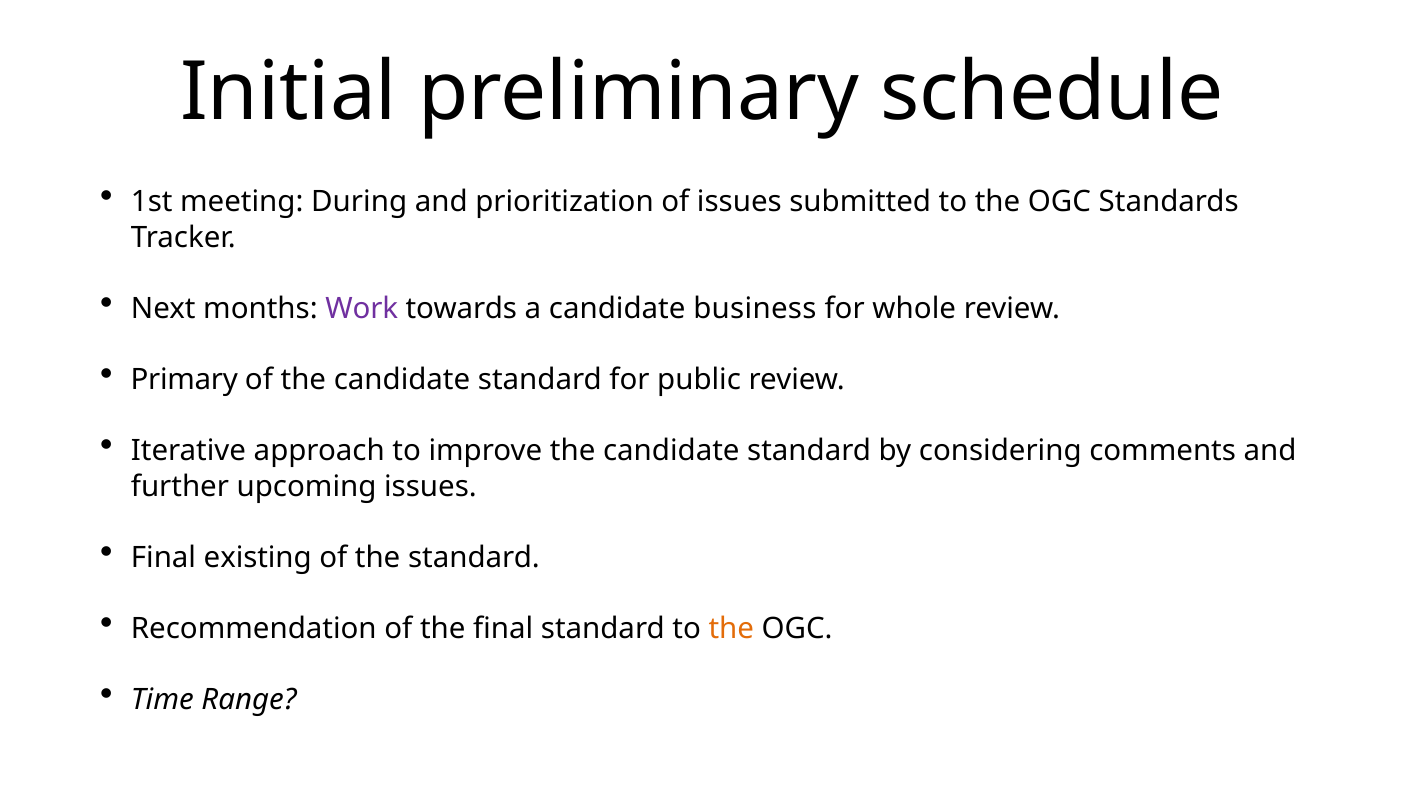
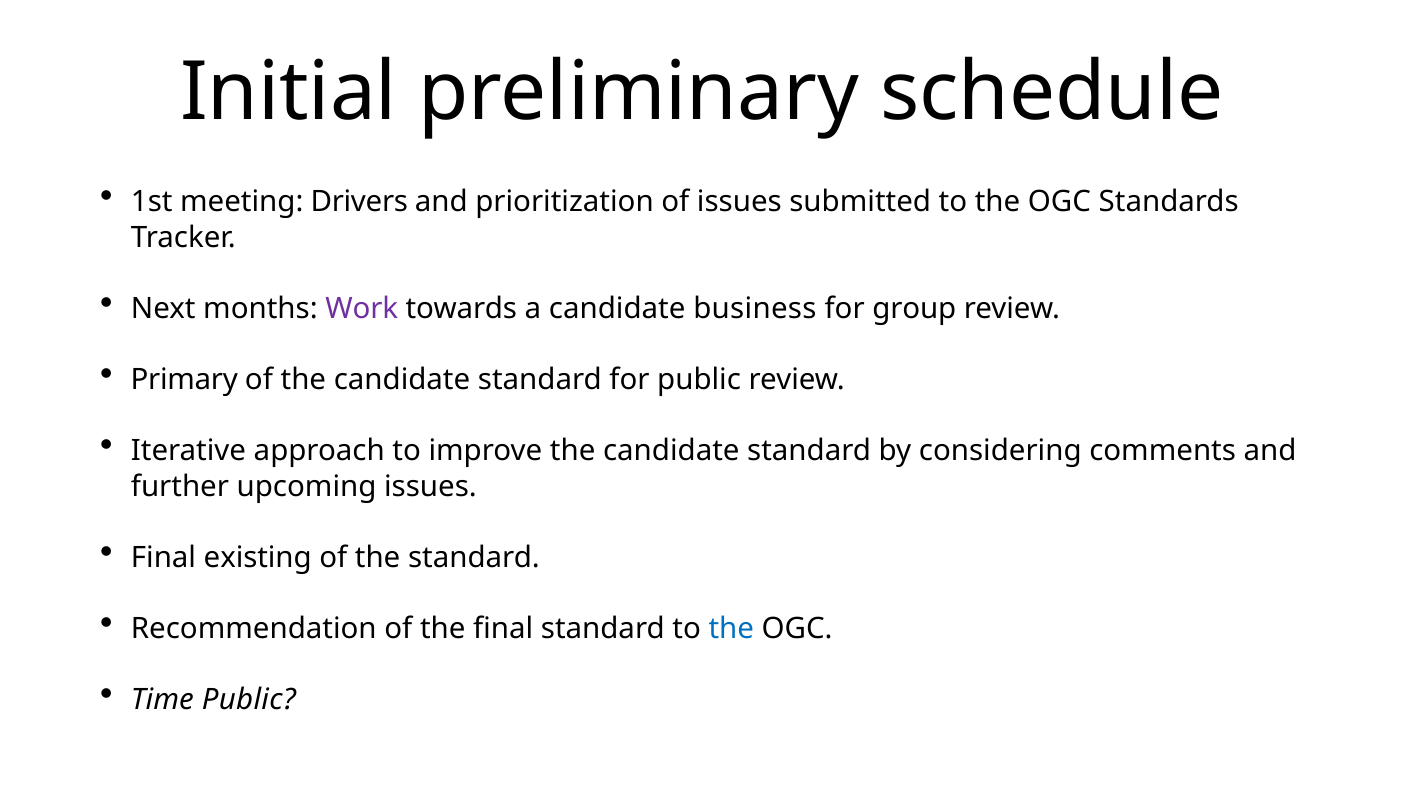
During: During -> Drivers
whole: whole -> group
the at (731, 629) colour: orange -> blue
Time Range: Range -> Public
